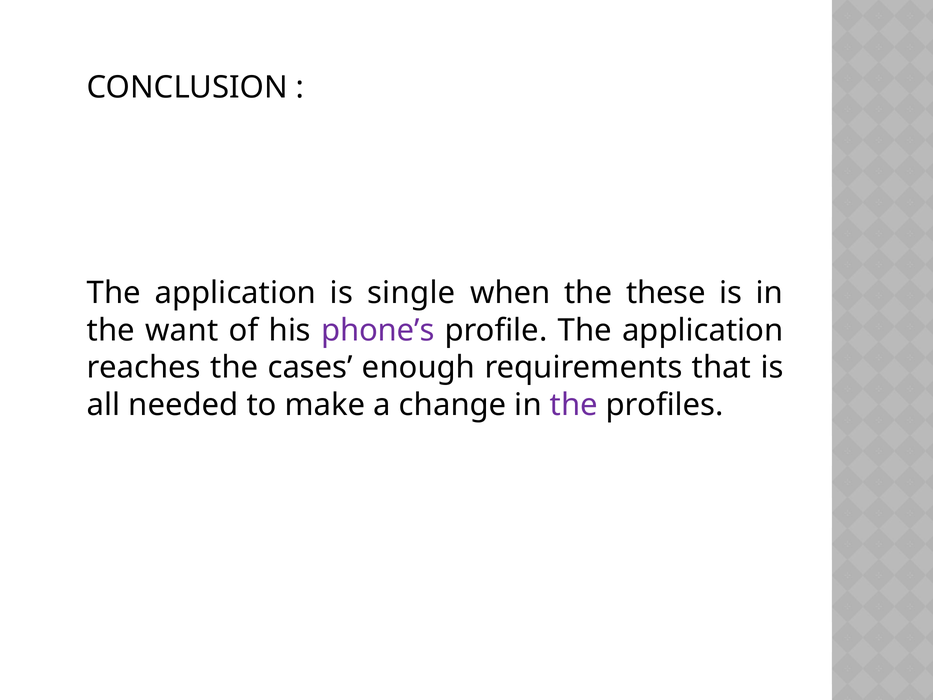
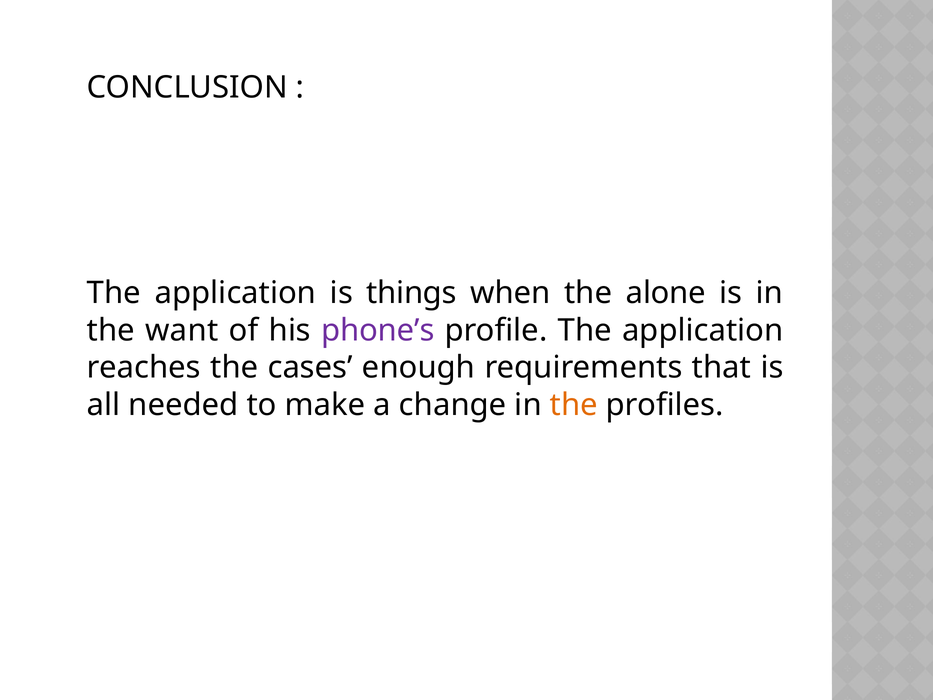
single: single -> things
these: these -> alone
the at (574, 405) colour: purple -> orange
